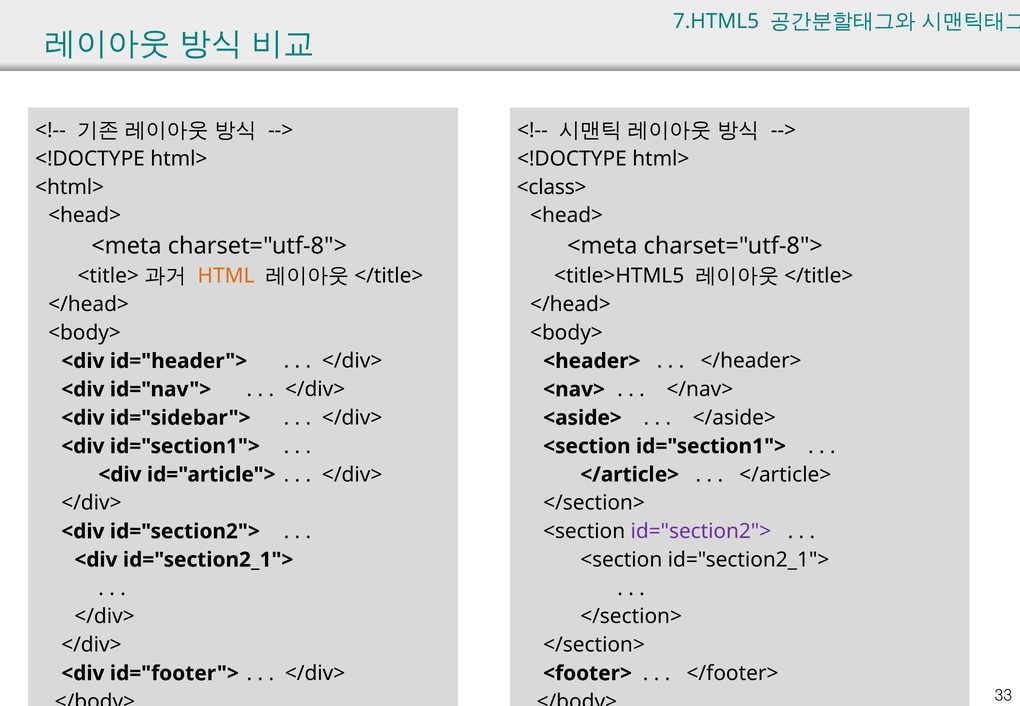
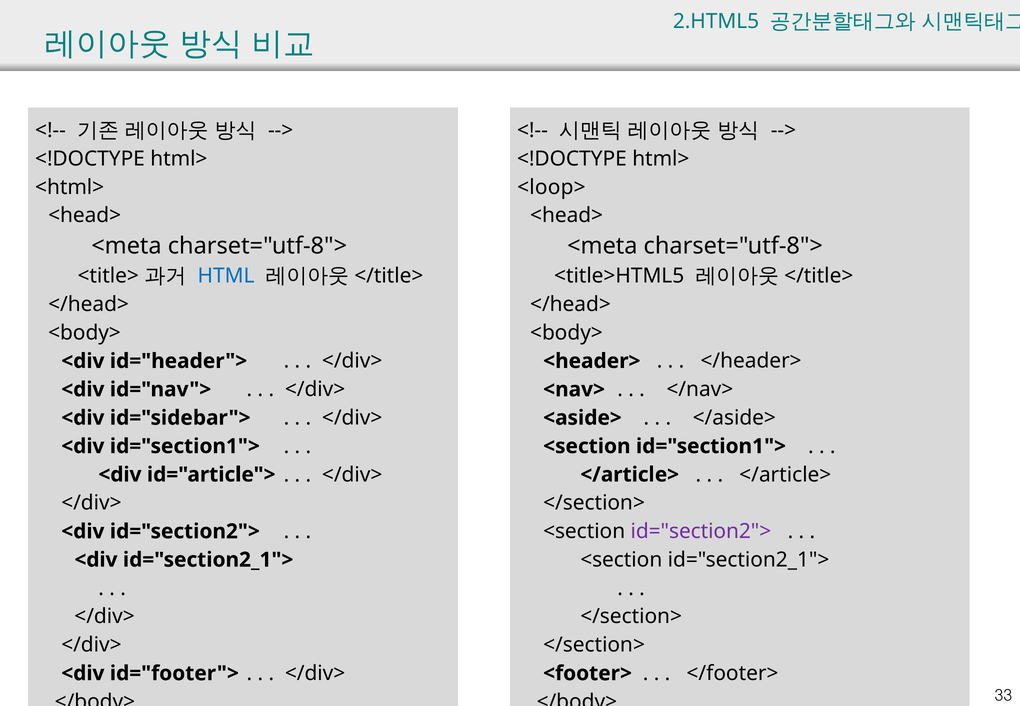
7.HTML5: 7.HTML5 -> 2.HTML5
<class>: <class> -> <loop>
HTML colour: orange -> blue
